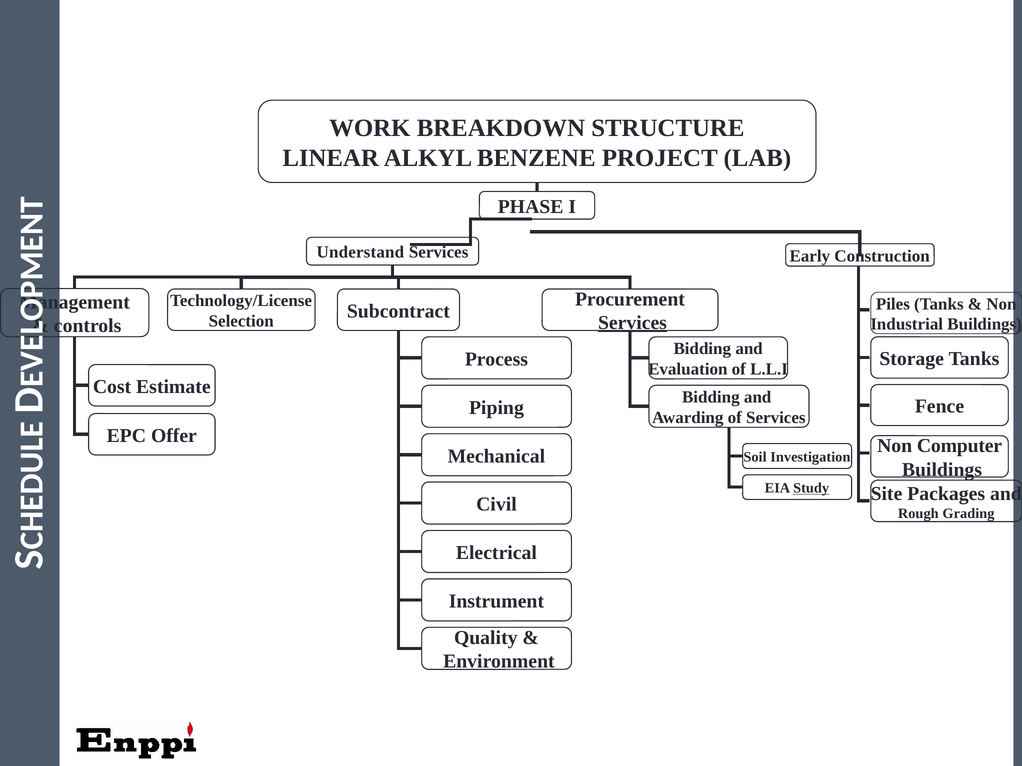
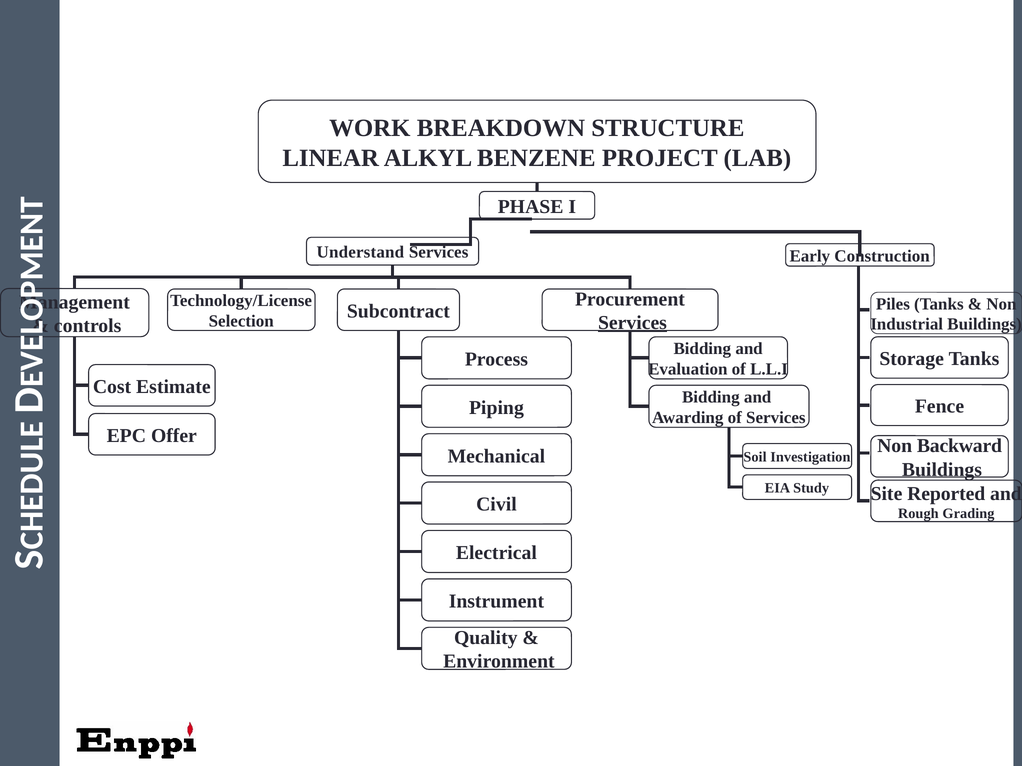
Computer: Computer -> Backward
Study underline: present -> none
Packages: Packages -> Reported
